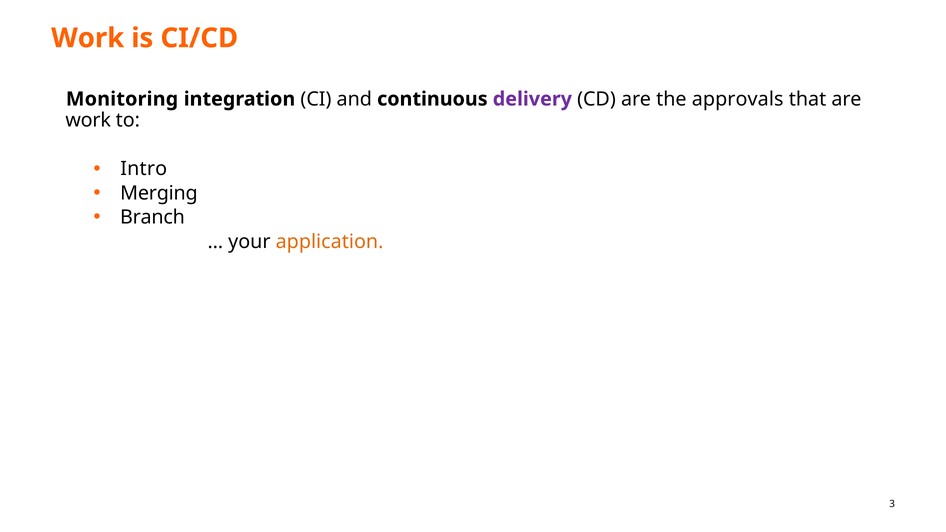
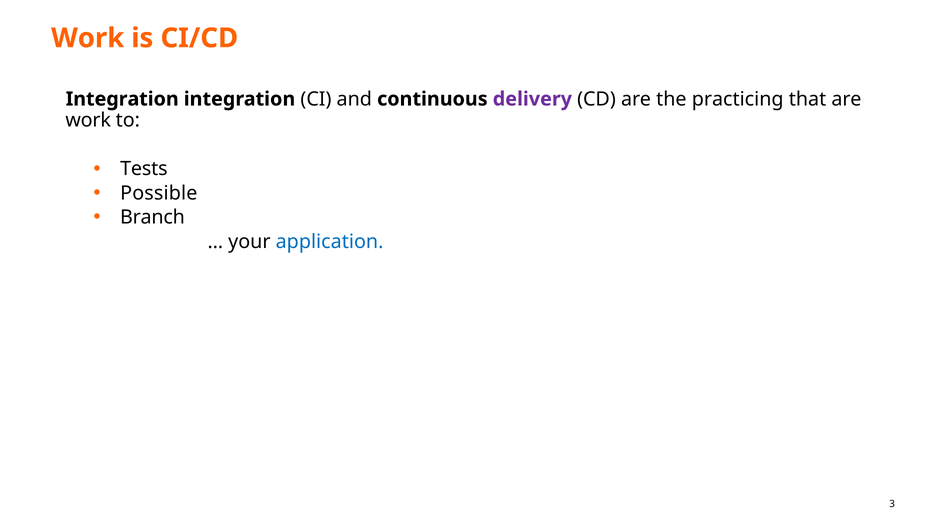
Monitoring at (122, 99): Monitoring -> Integration
approvals: approvals -> practicing
Intro: Intro -> Tests
Merging: Merging -> Possible
application colour: orange -> blue
